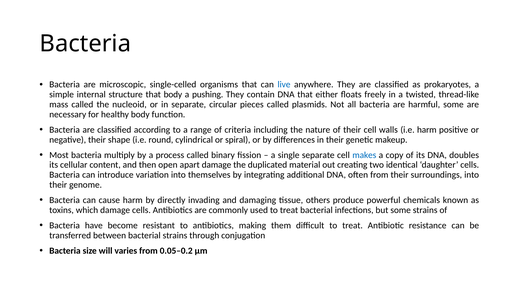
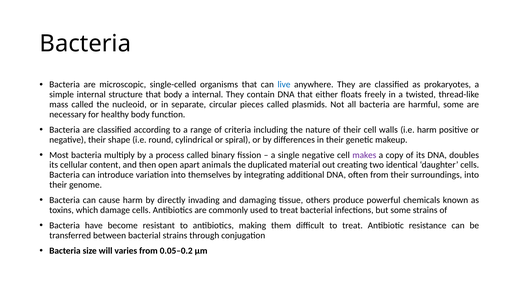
a pushing: pushing -> internal
single separate: separate -> negative
makes colour: blue -> purple
apart damage: damage -> animals
